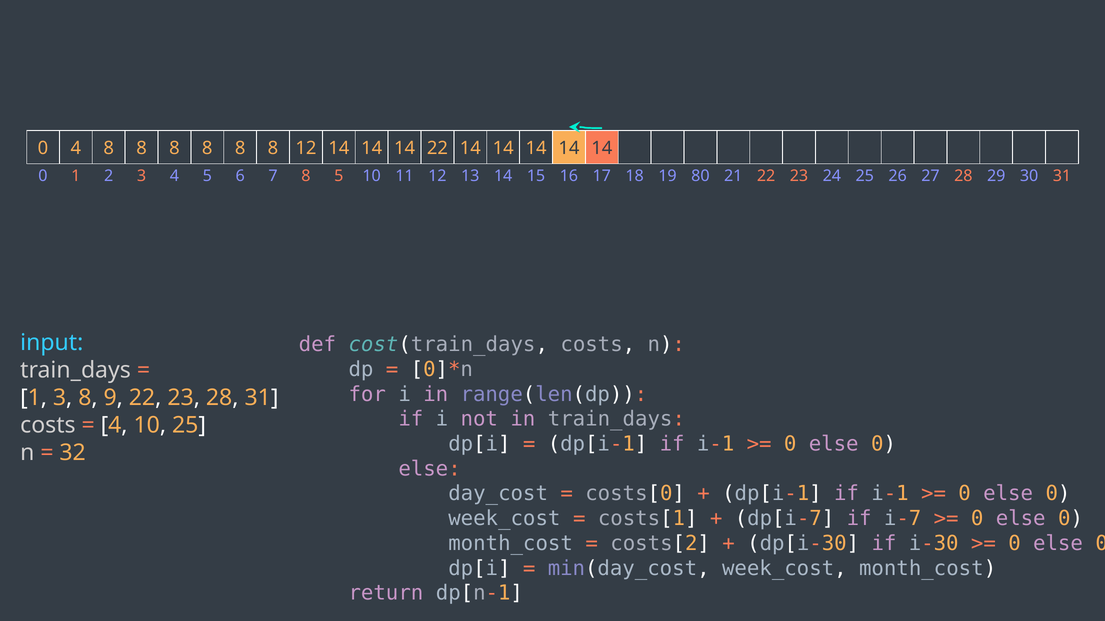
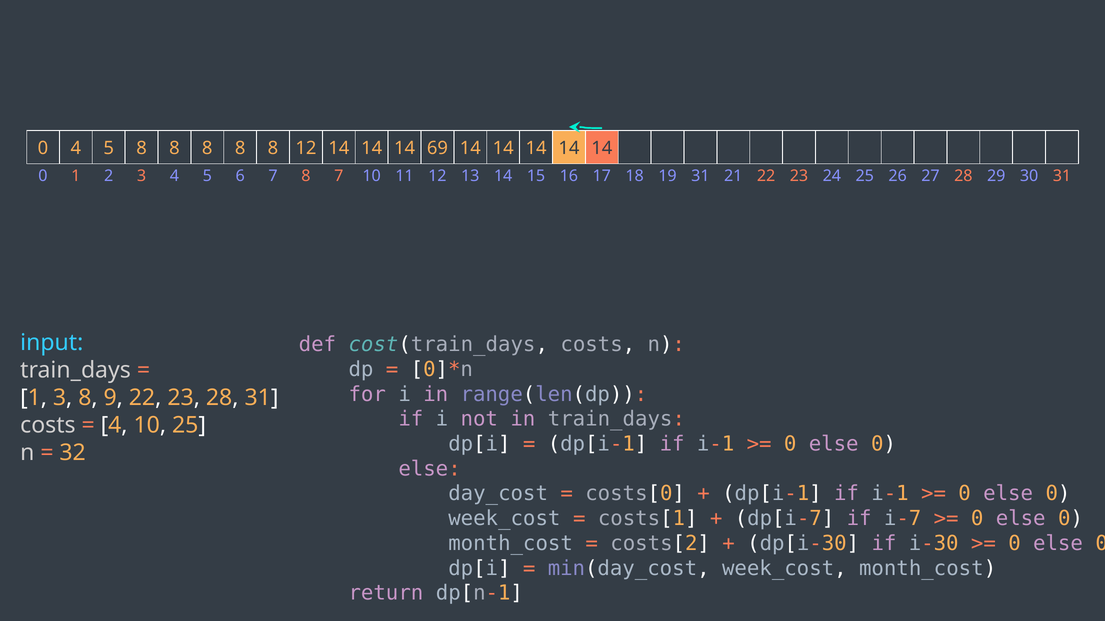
0 4 8: 8 -> 5
14 22: 22 -> 69
8 5: 5 -> 7
19 80: 80 -> 31
